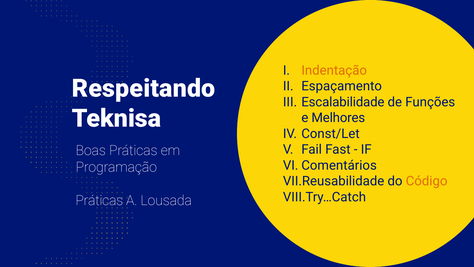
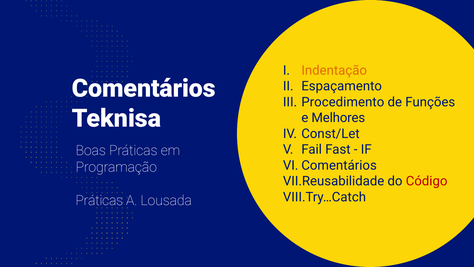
Respeitando: Respeitando -> Comentários
Escalabilidade: Escalabilidade -> Procedimento
Código colour: orange -> red
